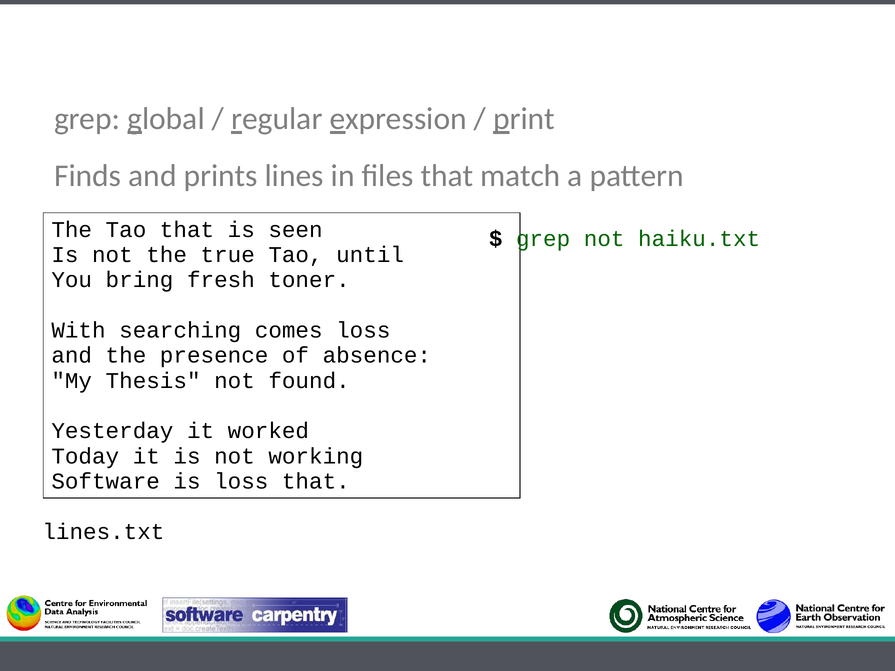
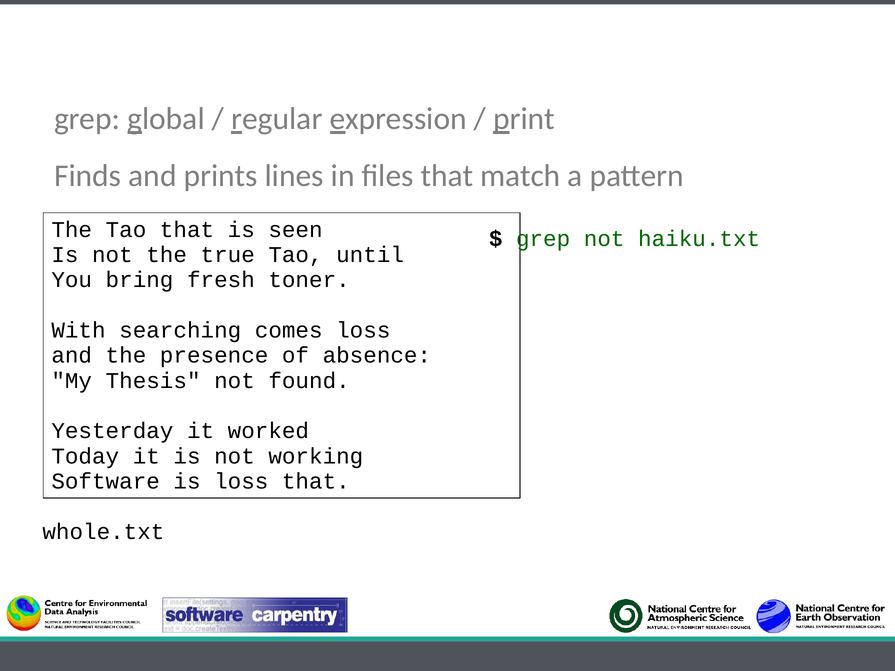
lines.txt: lines.txt -> whole.txt
